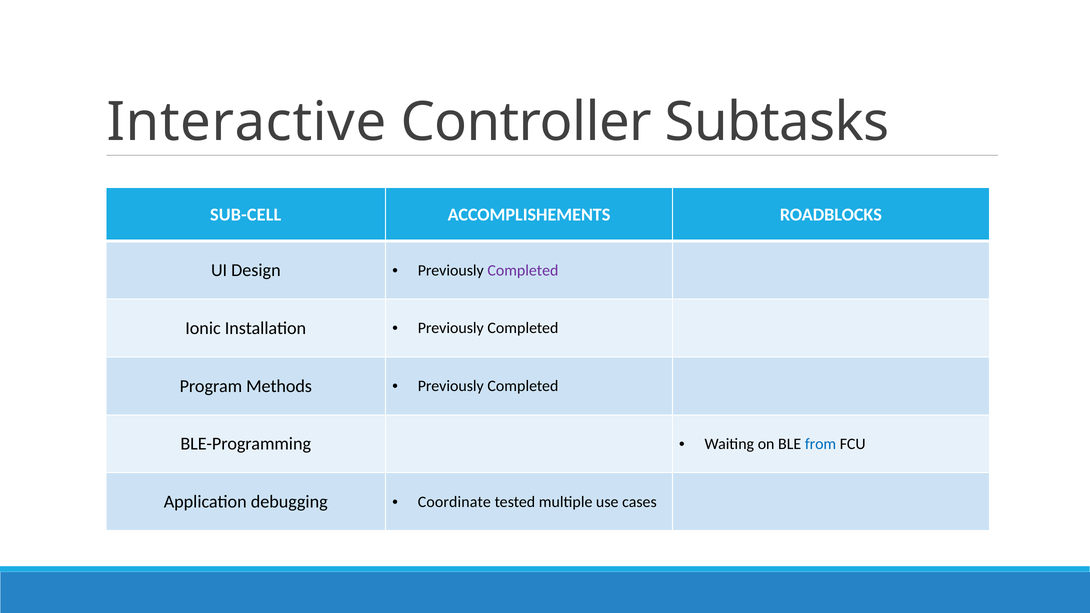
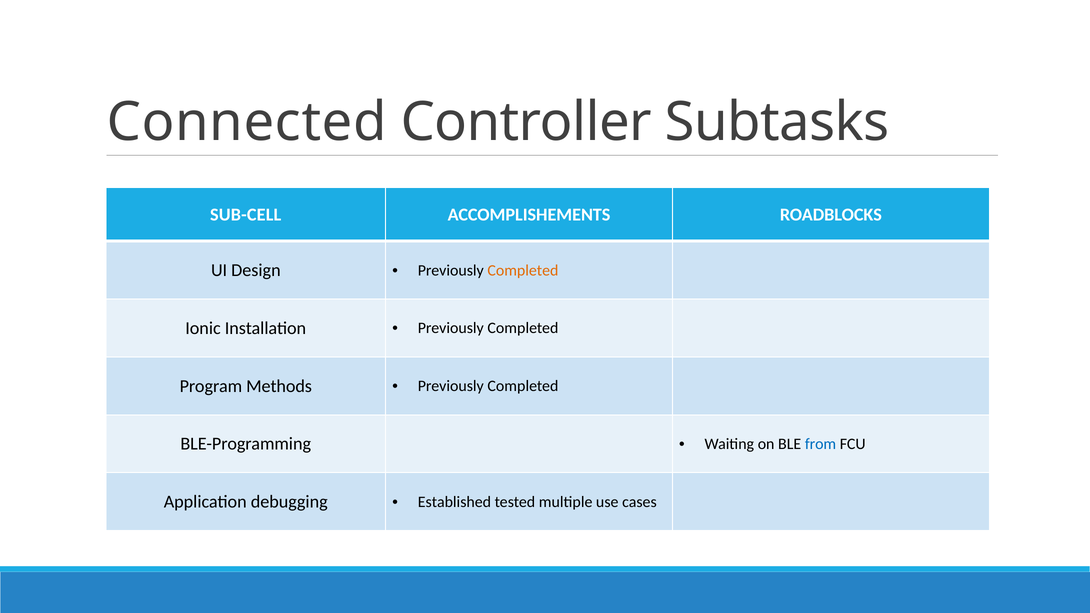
Interactive: Interactive -> Connected
Completed at (523, 270) colour: purple -> orange
Coordinate: Coordinate -> Established
